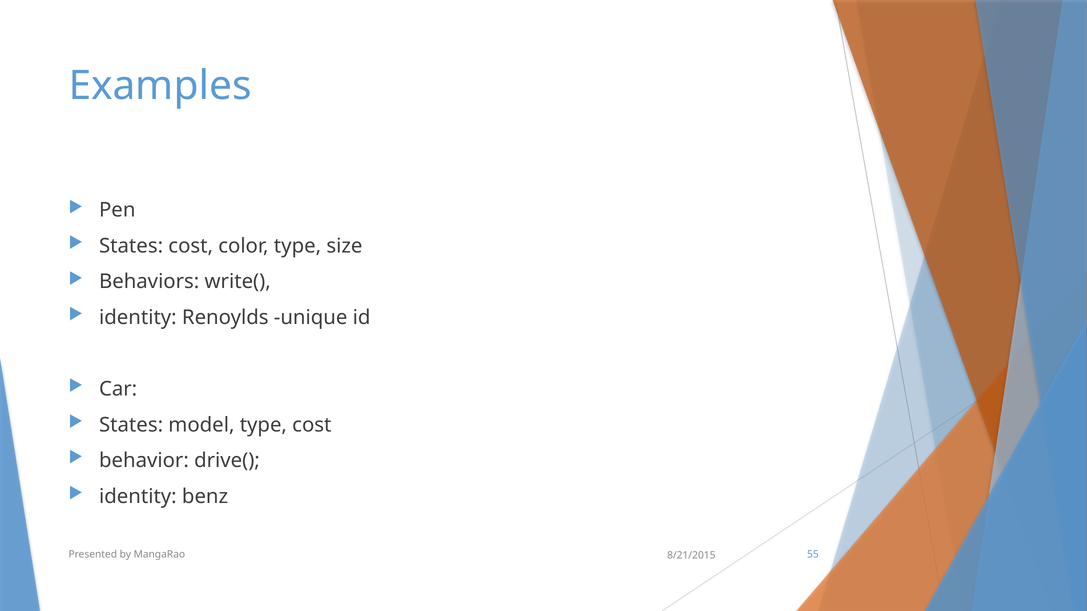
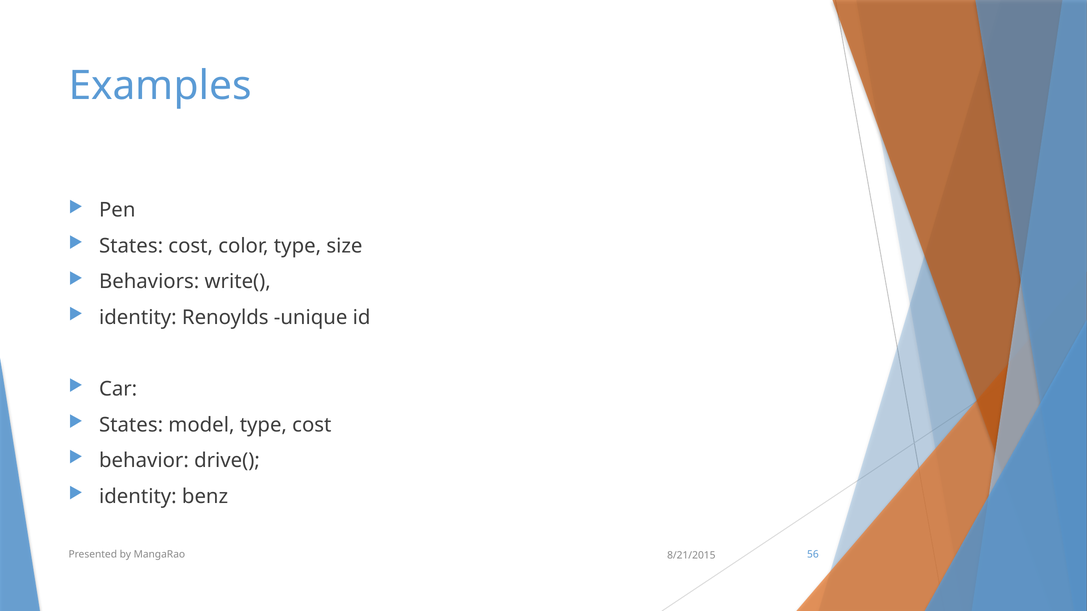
55: 55 -> 56
